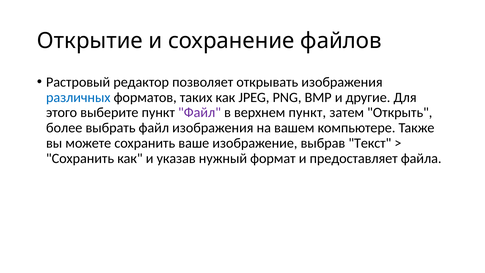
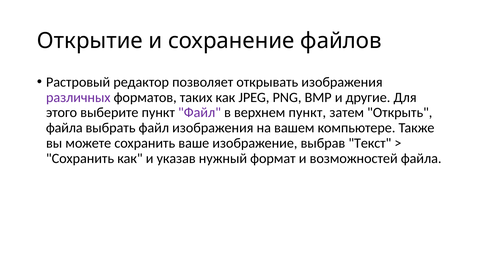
различных colour: blue -> purple
более at (64, 128): более -> файла
предоставляет: предоставляет -> возможностей
